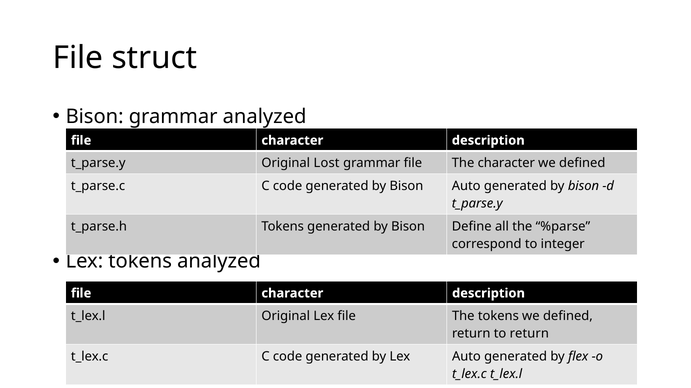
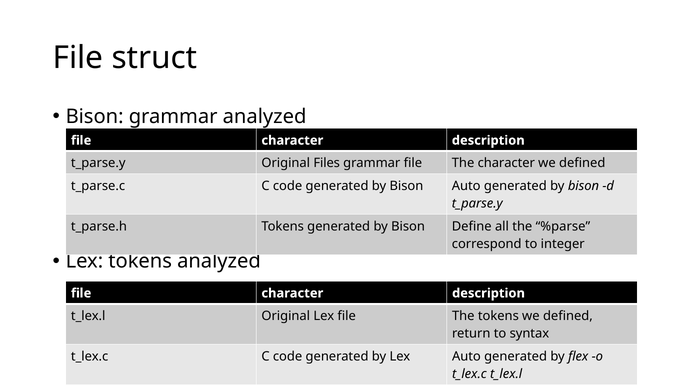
Lost: Lost -> Files
to return: return -> syntax
